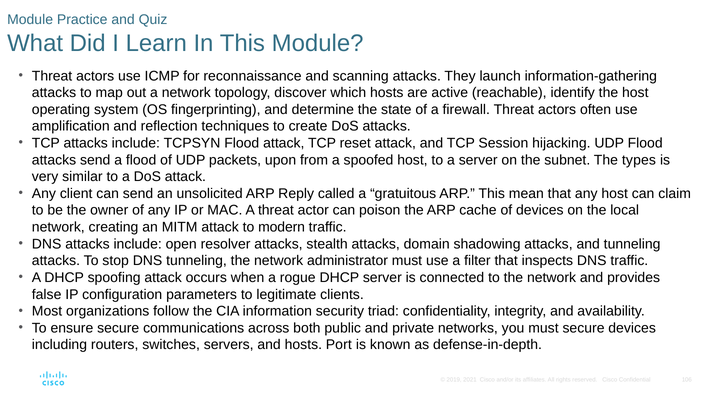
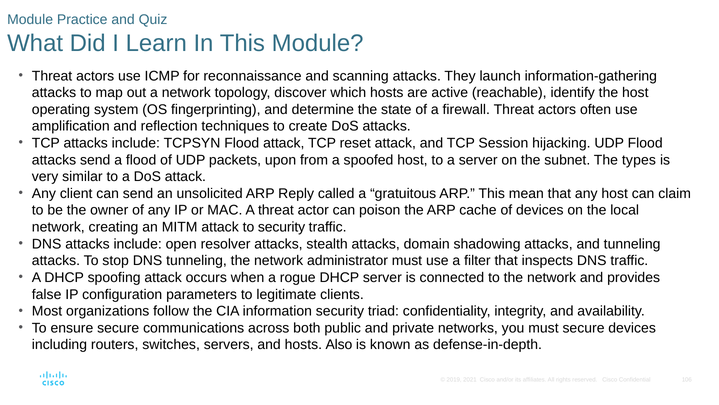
to modern: modern -> security
Port: Port -> Also
